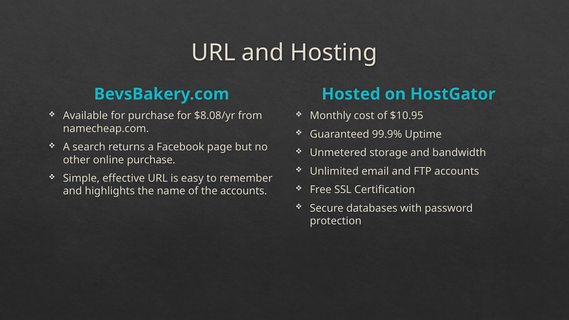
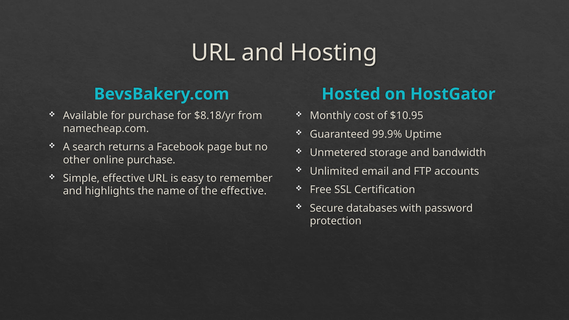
$8.08/yr: $8.08/yr -> $8.18/yr
the accounts: accounts -> effective
